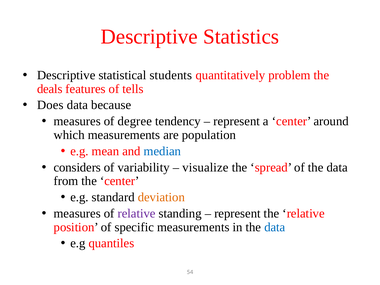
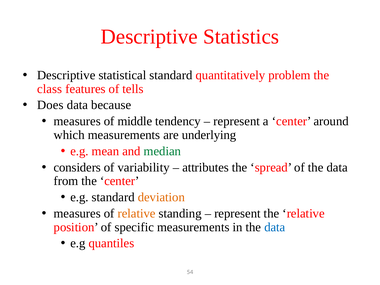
statistical students: students -> standard
deals: deals -> class
degree: degree -> middle
population: population -> underlying
median colour: blue -> green
visualize: visualize -> attributes
relative at (137, 213) colour: purple -> orange
